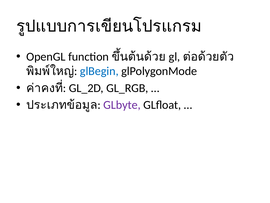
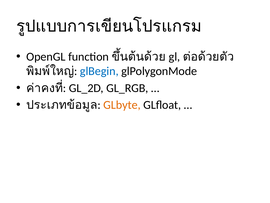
GLbyte colour: purple -> orange
